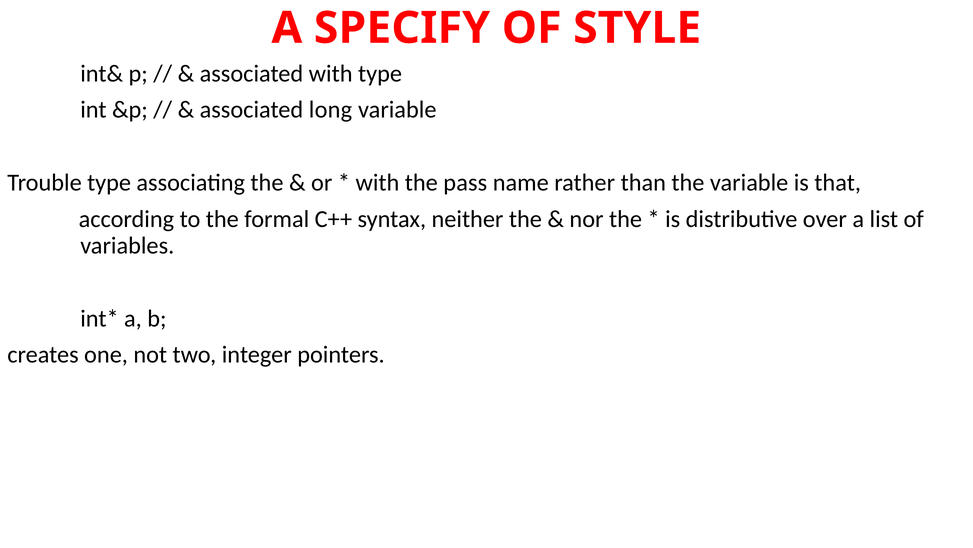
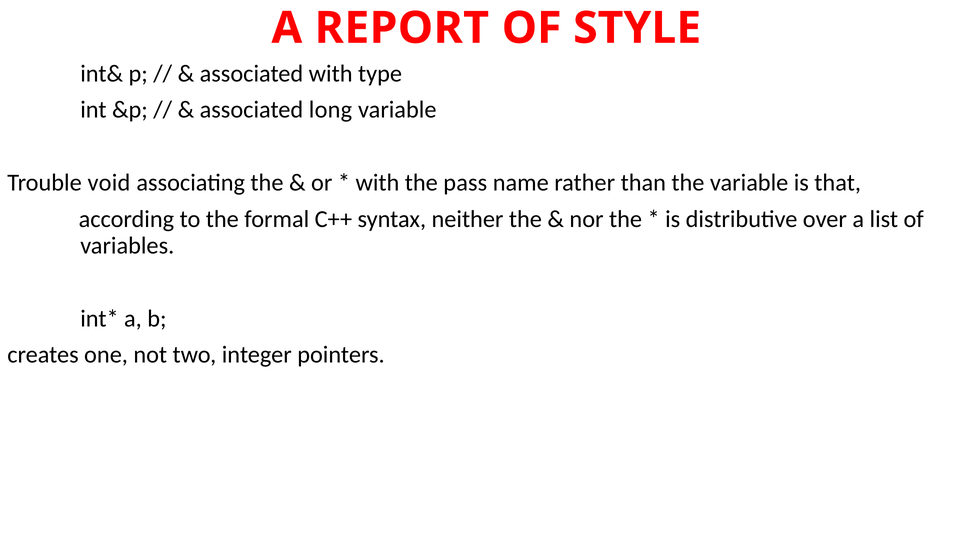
SPECIFY: SPECIFY -> REPORT
Trouble type: type -> void
